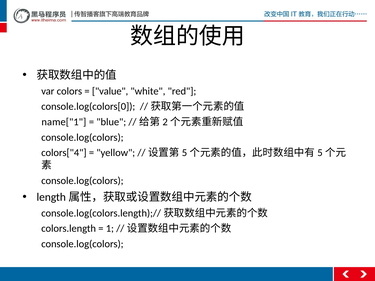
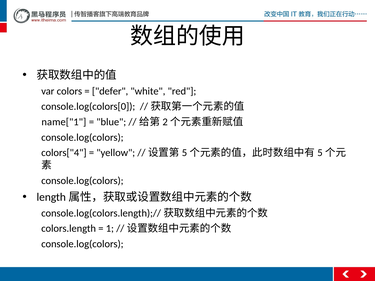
value: value -> defer
